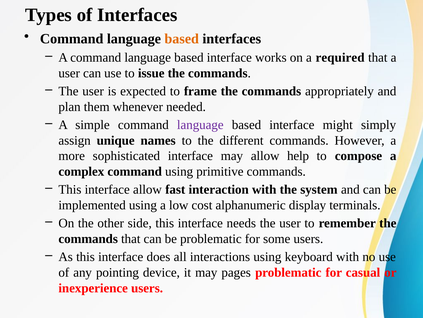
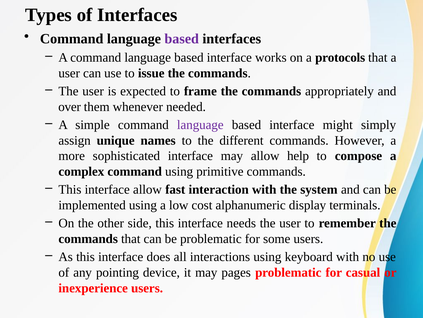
based at (182, 39) colour: orange -> purple
required: required -> protocols
plan: plan -> over
